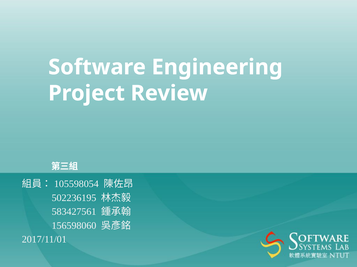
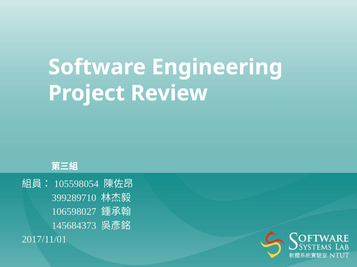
502236195: 502236195 -> 399289710
583427561: 583427561 -> 106598027
156598060: 156598060 -> 145684373
